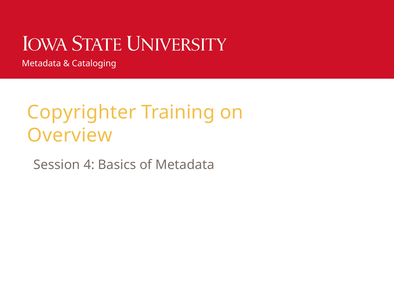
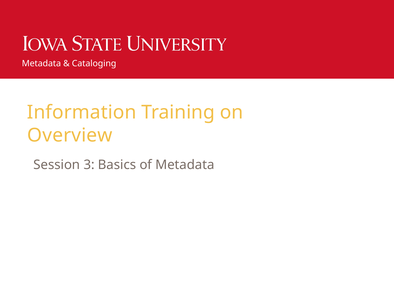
Copyrighter: Copyrighter -> Information
4: 4 -> 3
